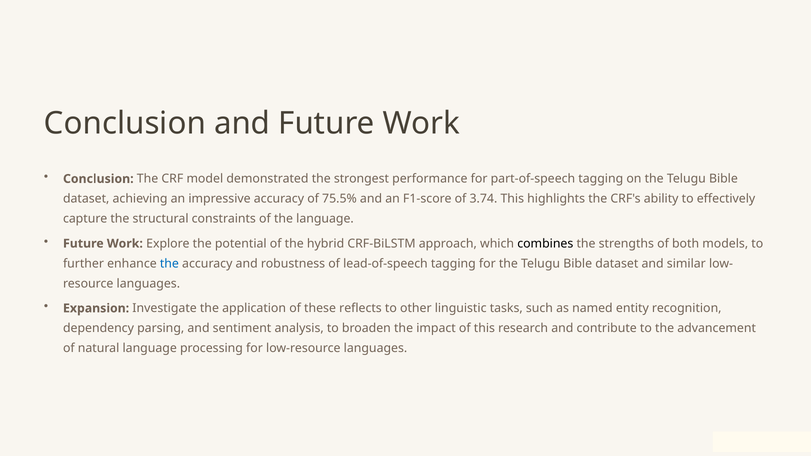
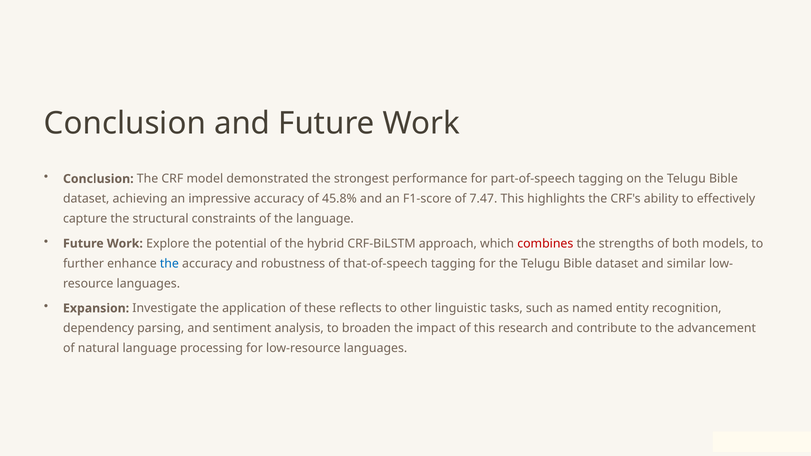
75.5%: 75.5% -> 45.8%
3.74: 3.74 -> 7.47
combines colour: black -> red
lead-of-speech: lead-of-speech -> that-of-speech
